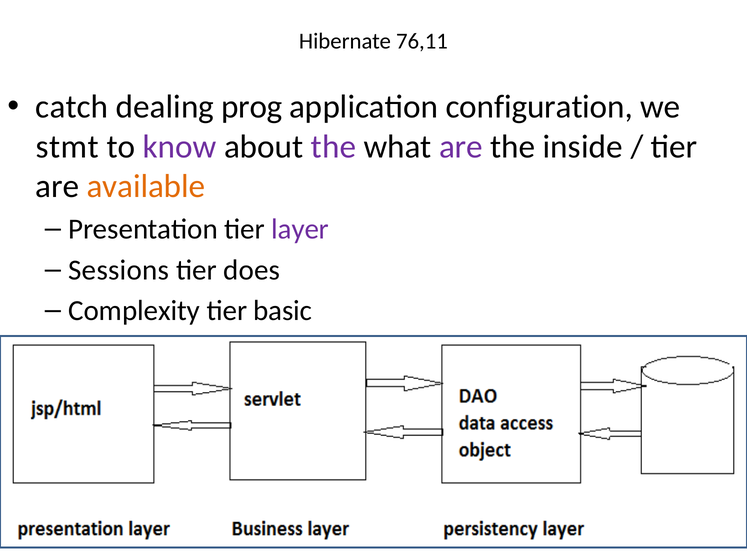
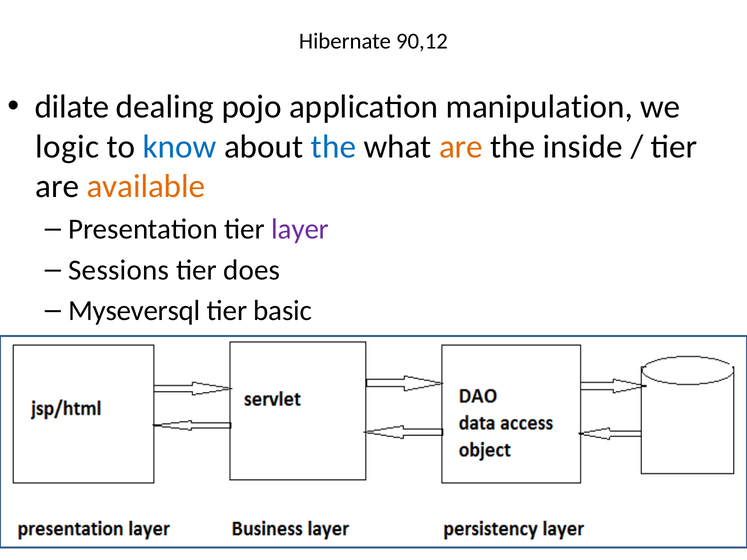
76,11: 76,11 -> 90,12
catch: catch -> dilate
prog: prog -> pojo
configuration: configuration -> manipulation
stmt: stmt -> logic
know colour: purple -> blue
the at (334, 147) colour: purple -> blue
are at (461, 147) colour: purple -> orange
Complexity: Complexity -> Myseversql
